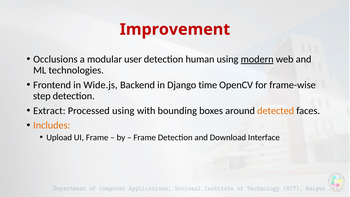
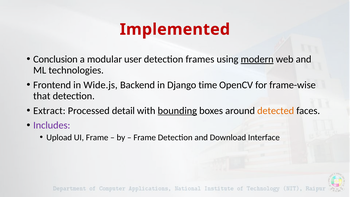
Improvement: Improvement -> Implemented
Occlusions: Occlusions -> Conclusion
human: human -> frames
step: step -> that
Processed using: using -> detail
bounding underline: none -> present
Includes colour: orange -> purple
